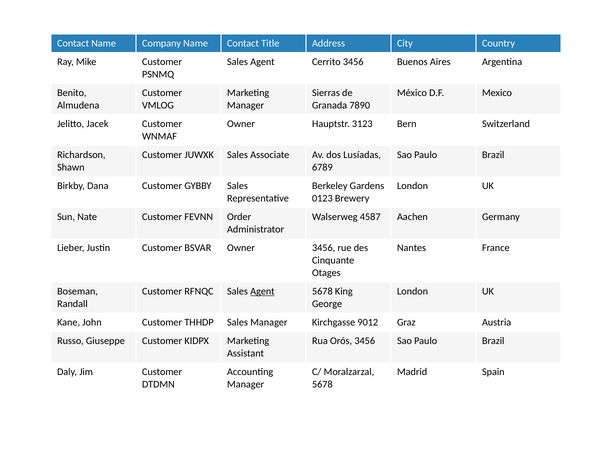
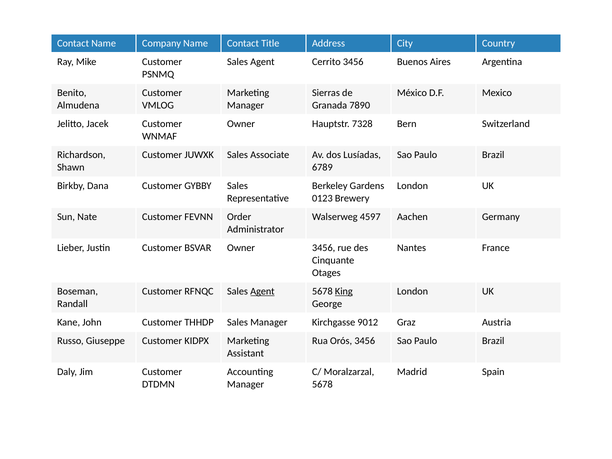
3123: 3123 -> 7328
4587: 4587 -> 4597
King underline: none -> present
